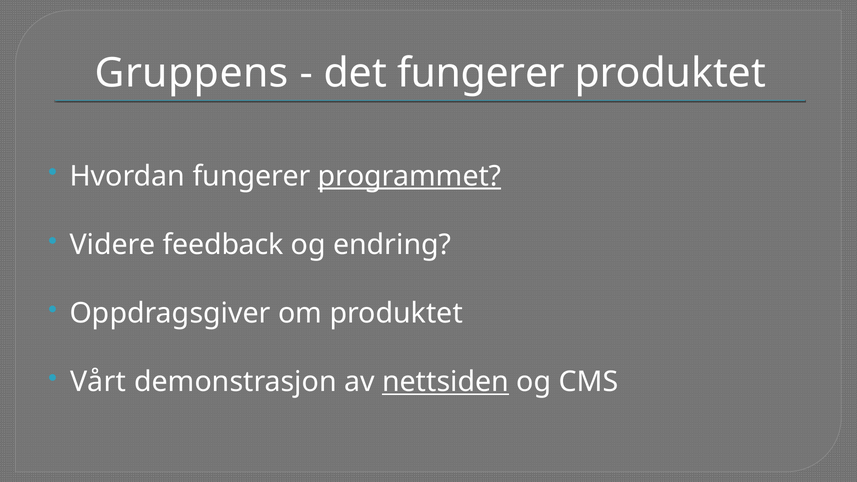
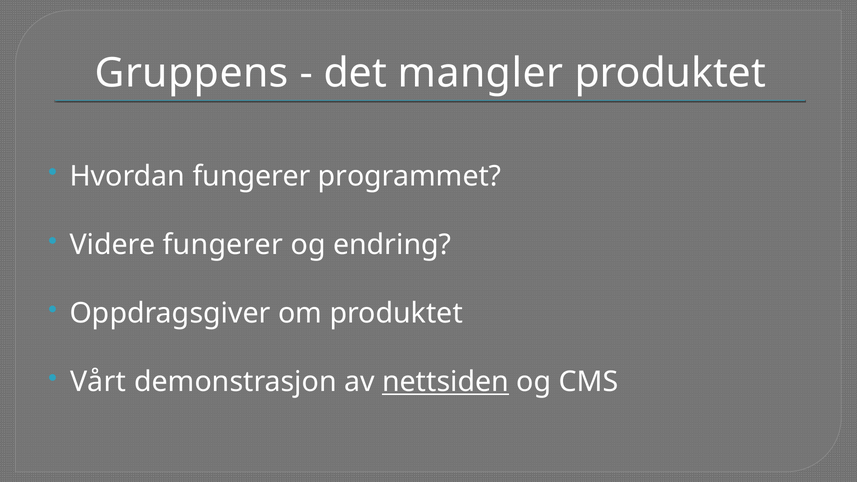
det fungerer: fungerer -> mangler
programmet underline: present -> none
Videre feedback: feedback -> fungerer
